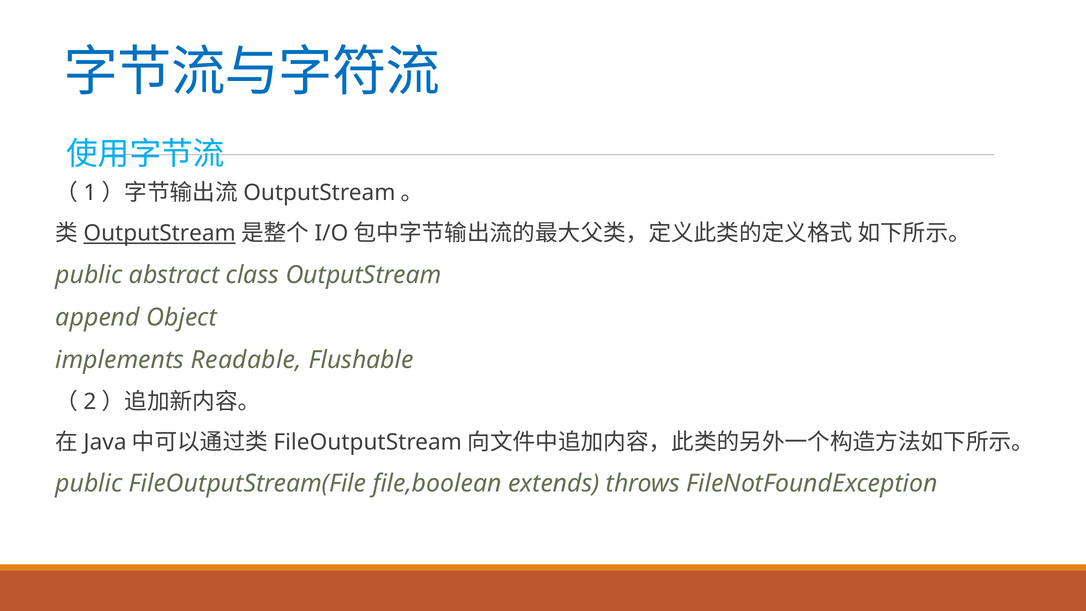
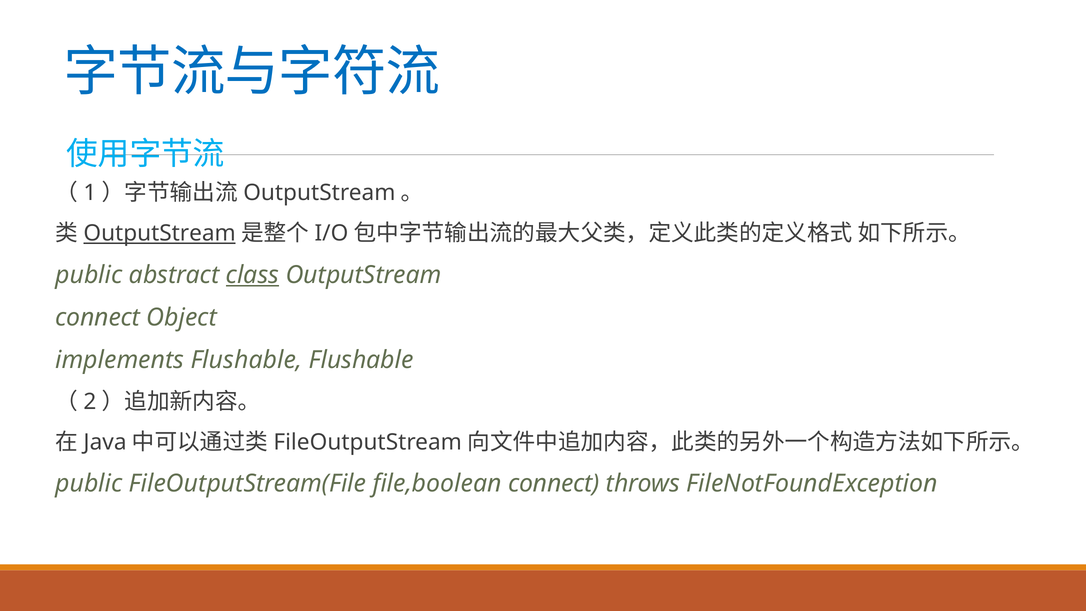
class underline: none -> present
append at (98, 318): append -> connect
implements Readable: Readable -> Flushable
file,boolean extends: extends -> connect
